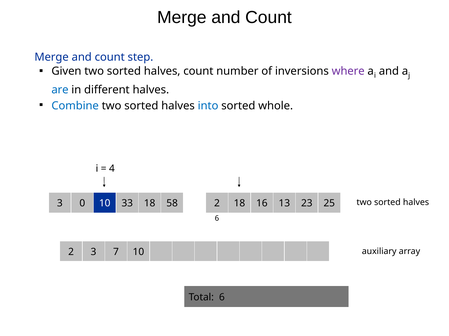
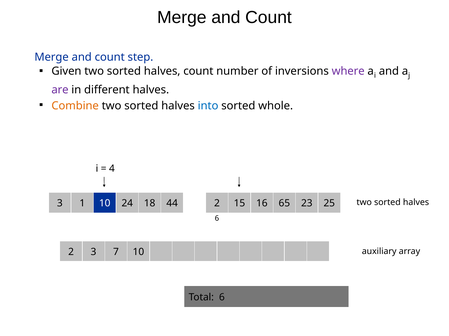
are colour: blue -> purple
Combine colour: blue -> orange
0: 0 -> 1
33: 33 -> 24
58: 58 -> 44
2 18: 18 -> 15
13: 13 -> 65
